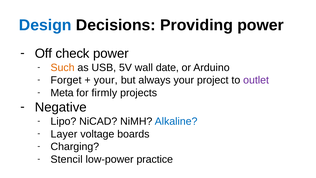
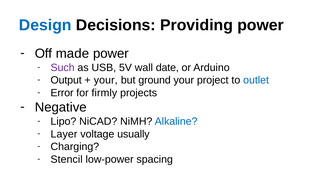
check: check -> made
Such colour: orange -> purple
Forget: Forget -> Output
always: always -> ground
outlet colour: purple -> blue
Meta: Meta -> Error
boards: boards -> usually
practice: practice -> spacing
